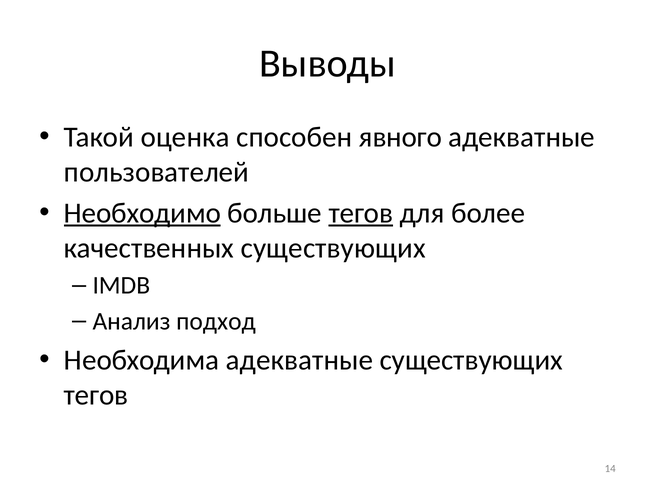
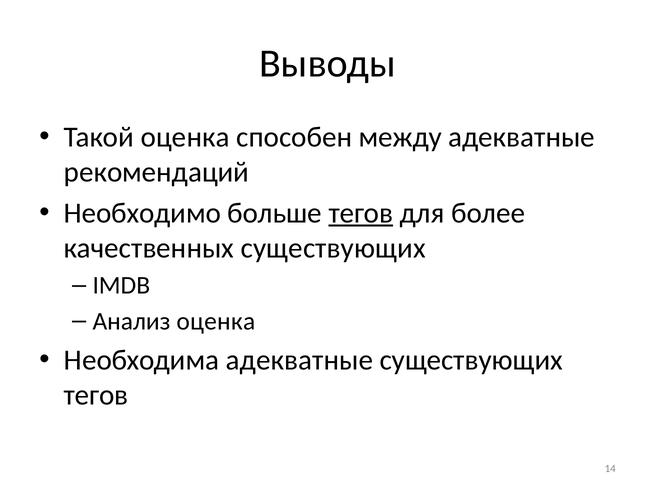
явного: явного -> между
пользователей: пользователей -> рекомендаций
Необходимо underline: present -> none
Анализ подход: подход -> оценка
